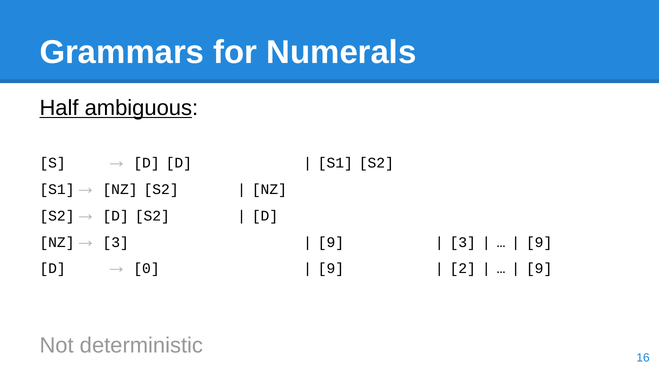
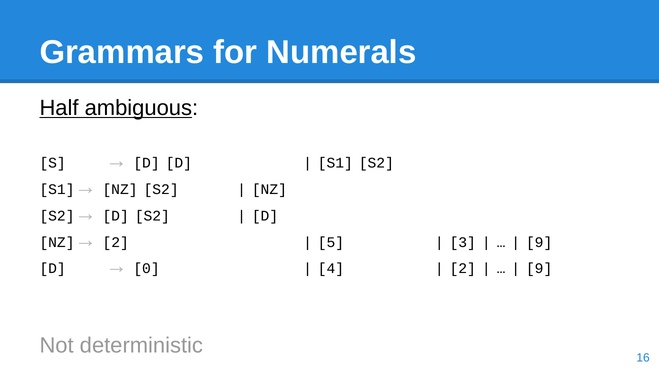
3 at (116, 242): 3 -> 2
9 at (331, 242): 9 -> 5
9 at (331, 268): 9 -> 4
